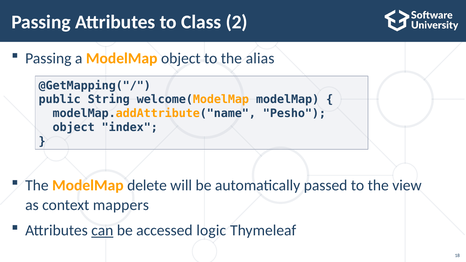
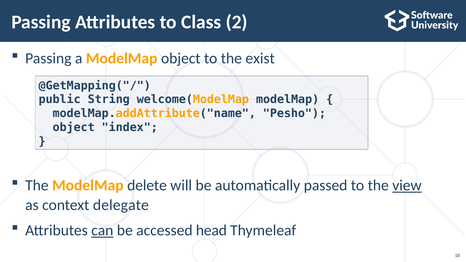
alias: alias -> exist
view underline: none -> present
mappers: mappers -> delegate
logic: logic -> head
